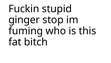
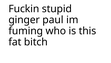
stop: stop -> paul
